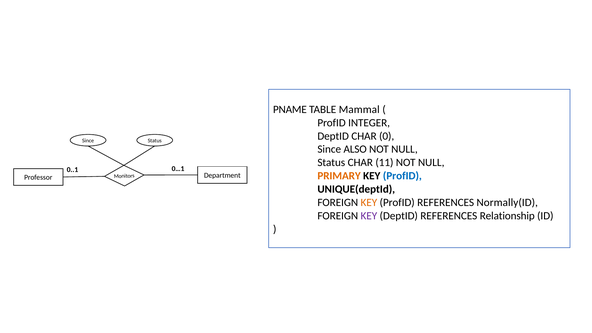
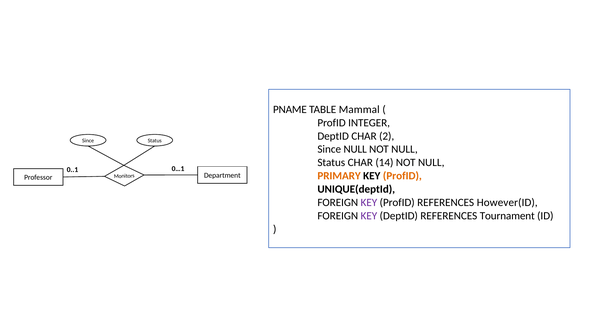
0: 0 -> 2
Since ALSO: ALSO -> NULL
11: 11 -> 14
ProfID at (402, 176) colour: blue -> orange
KEY at (369, 203) colour: orange -> purple
Normally(ID: Normally(ID -> However(ID
Relationship: Relationship -> Tournament
